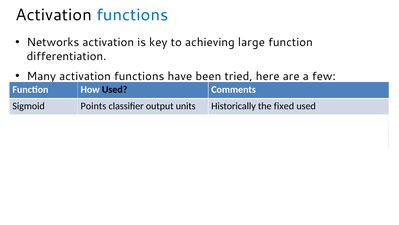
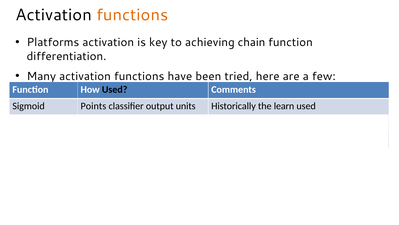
functions at (132, 15) colour: blue -> orange
Networks: Networks -> Platforms
large: large -> chain
fixed: fixed -> learn
